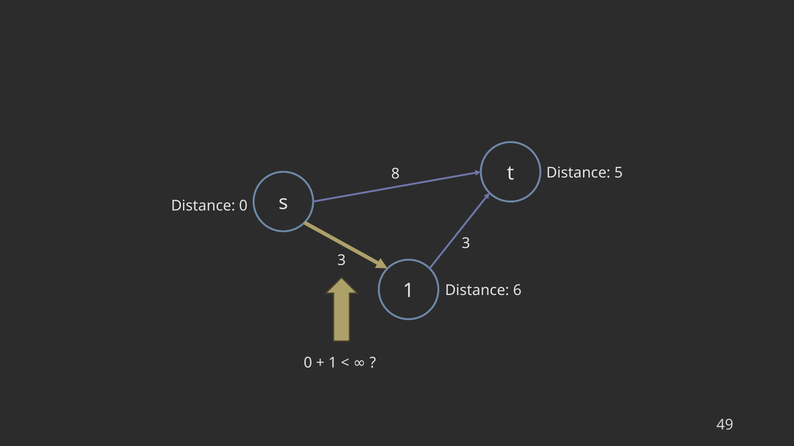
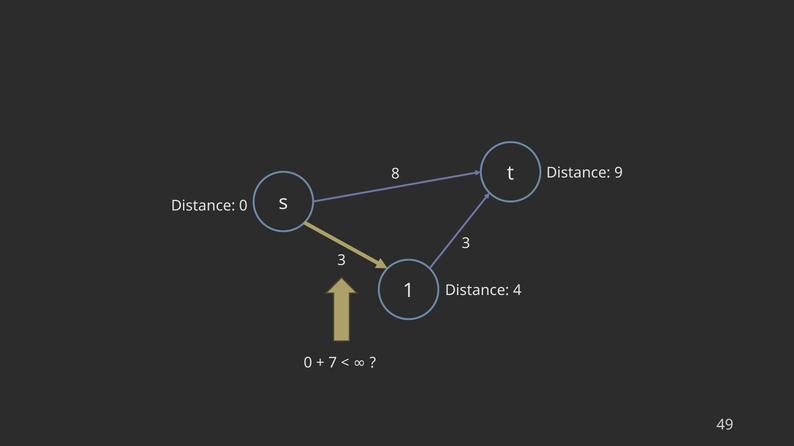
5: 5 -> 9
6: 6 -> 4
1 at (333, 363): 1 -> 7
